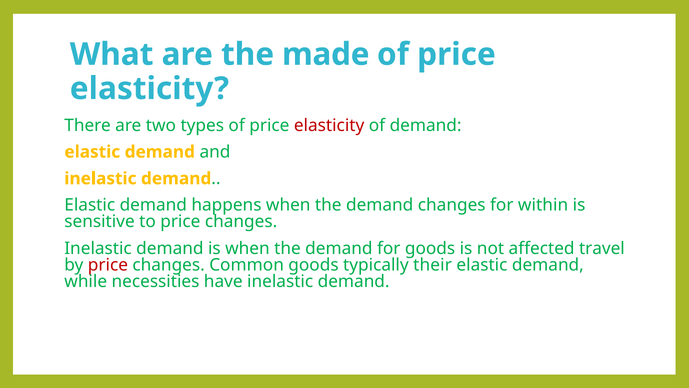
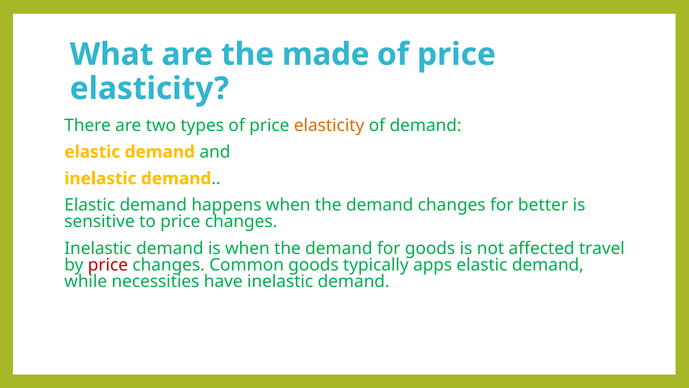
elasticity at (329, 125) colour: red -> orange
within: within -> better
their: their -> apps
